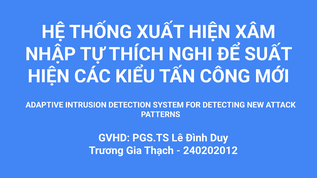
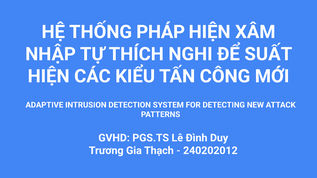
XUẤT: XUẤT -> PHÁP
